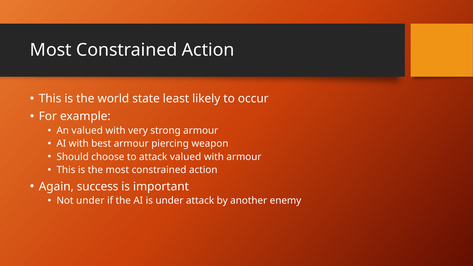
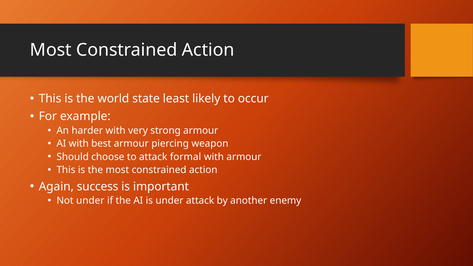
An valued: valued -> harder
attack valued: valued -> formal
